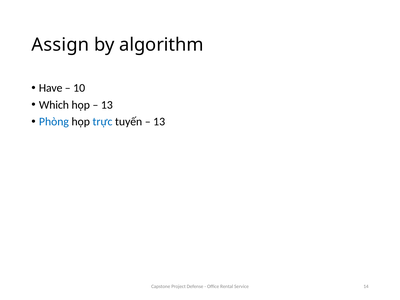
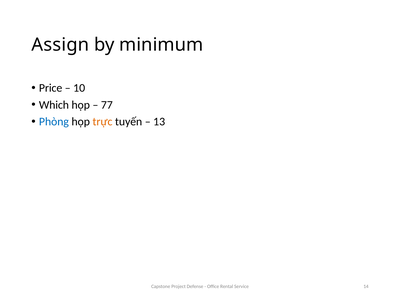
algorithm: algorithm -> minimum
Have: Have -> Price
13 at (107, 105): 13 -> 77
trực colour: blue -> orange
